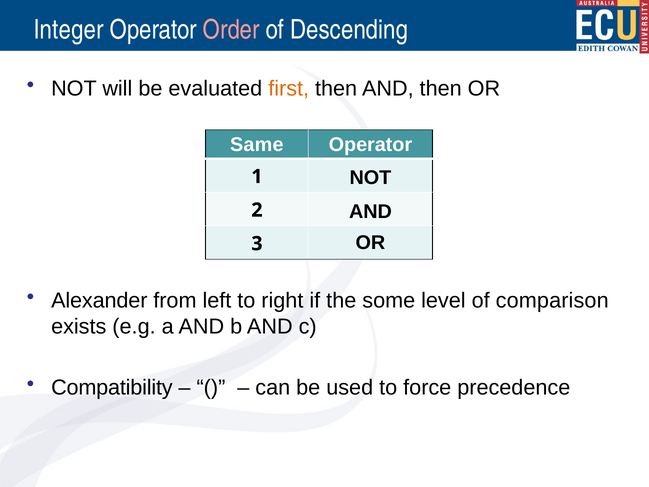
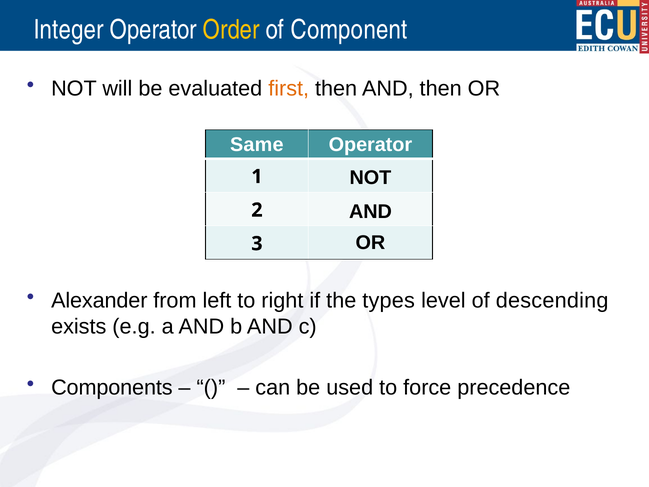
Order colour: pink -> yellow
Descending: Descending -> Component
some: some -> types
comparison: comparison -> descending
Compatibility: Compatibility -> Components
